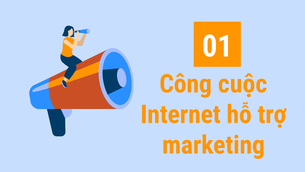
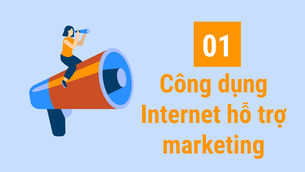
cuộc: cuộc -> dụng
